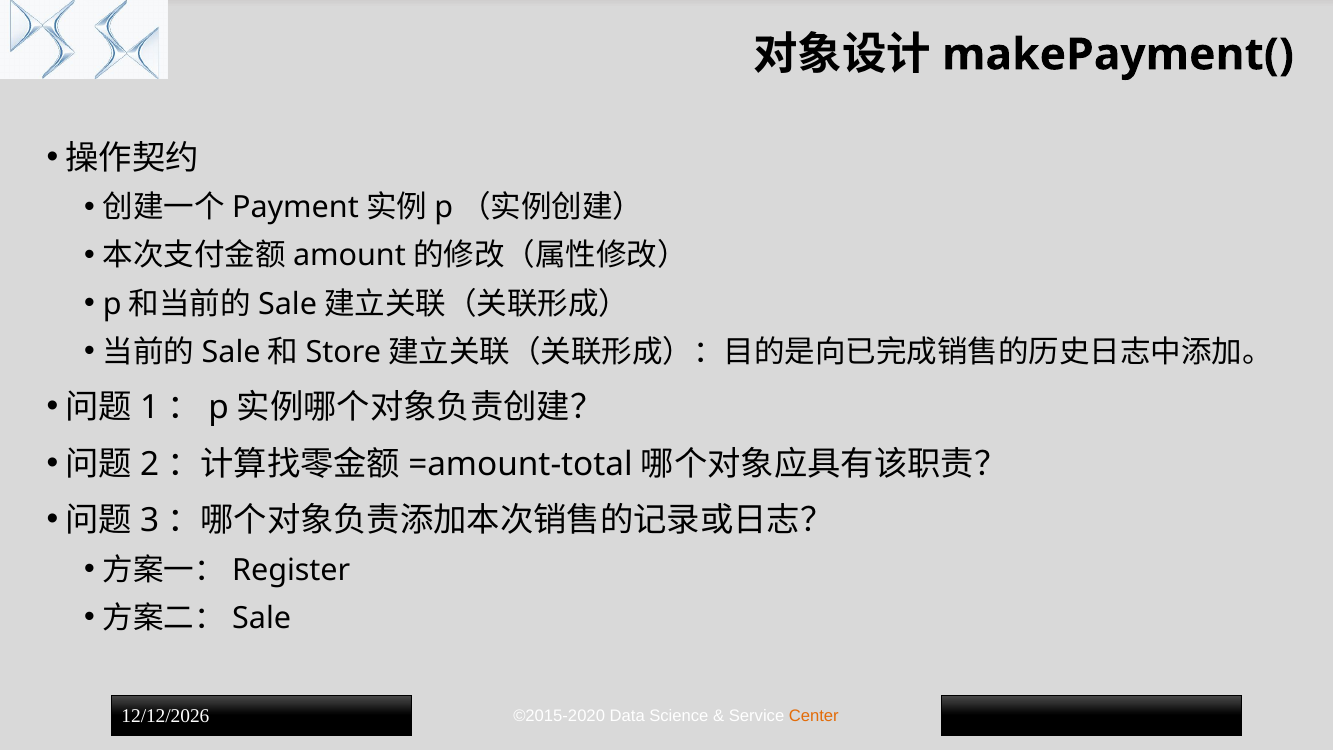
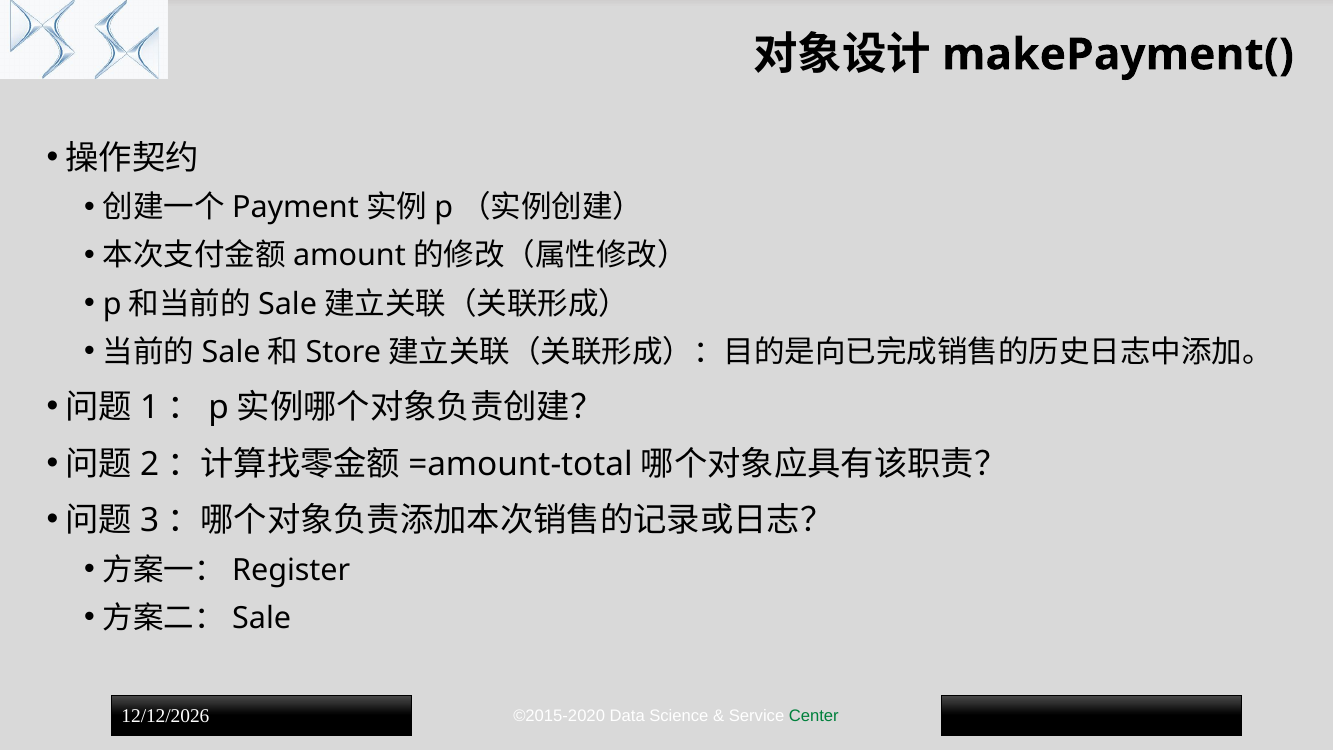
Center colour: orange -> green
